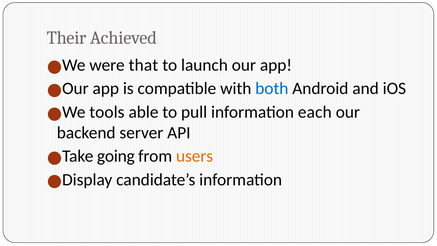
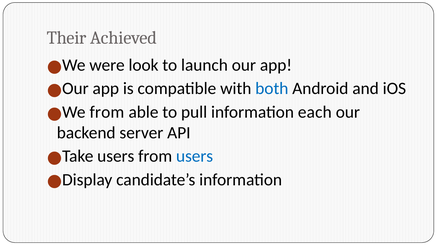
that: that -> look
tools at (107, 112): tools -> from
going at (116, 156): going -> users
users at (195, 156) colour: orange -> blue
